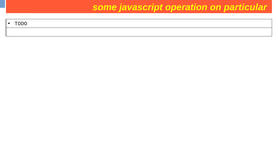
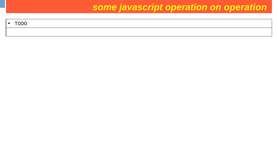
particular at (245, 7): particular -> operation
